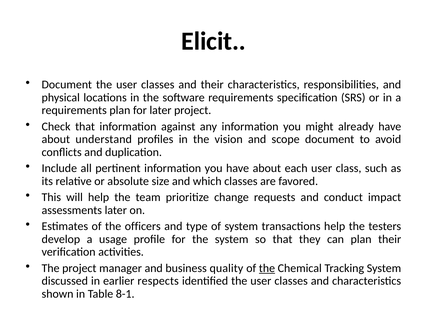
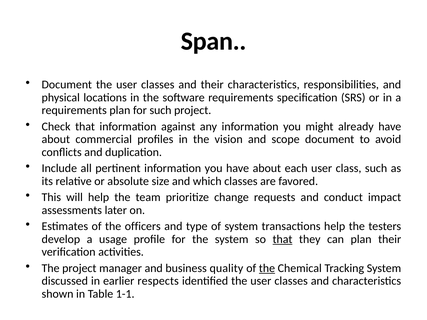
Elicit: Elicit -> Span
for later: later -> such
understand: understand -> commercial
that at (283, 239) underline: none -> present
8-1: 8-1 -> 1-1
